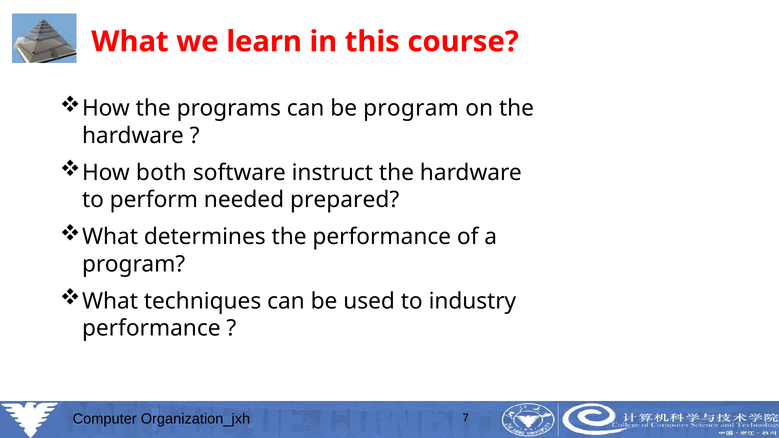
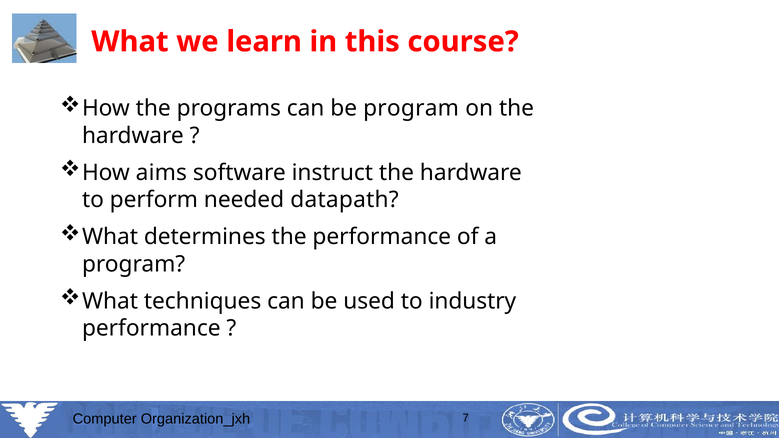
both: both -> aims
prepared: prepared -> datapath
